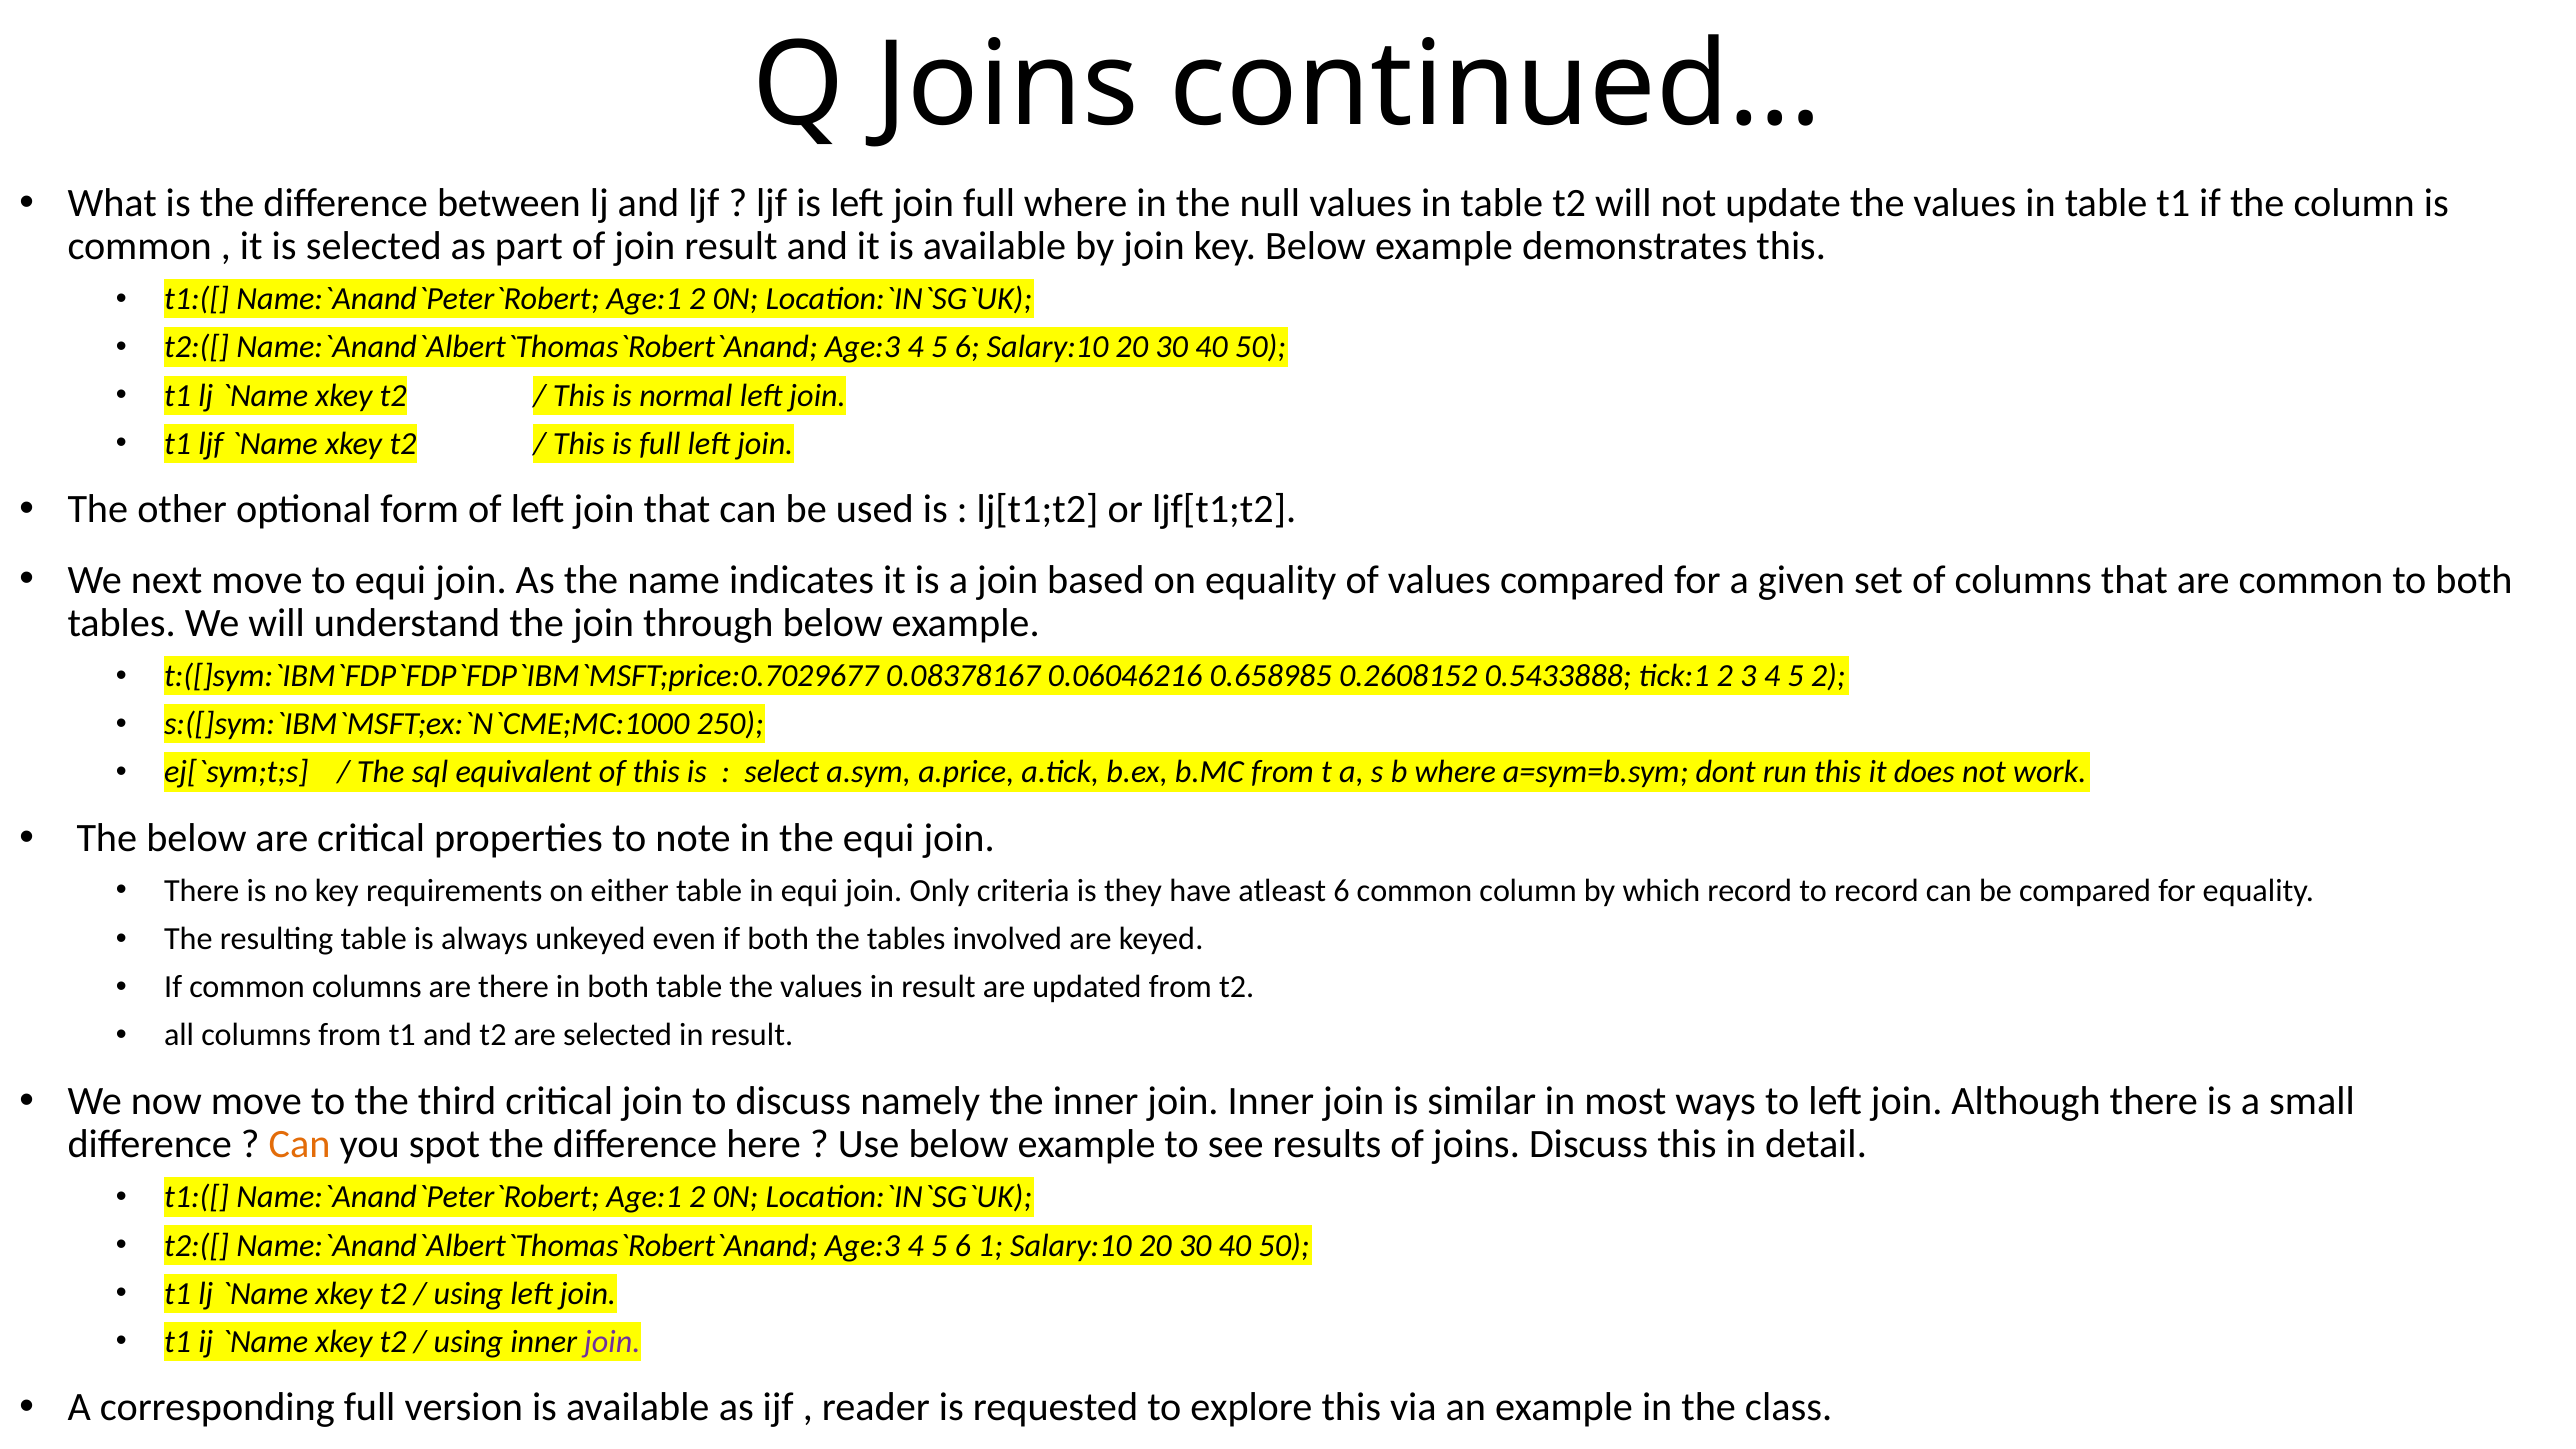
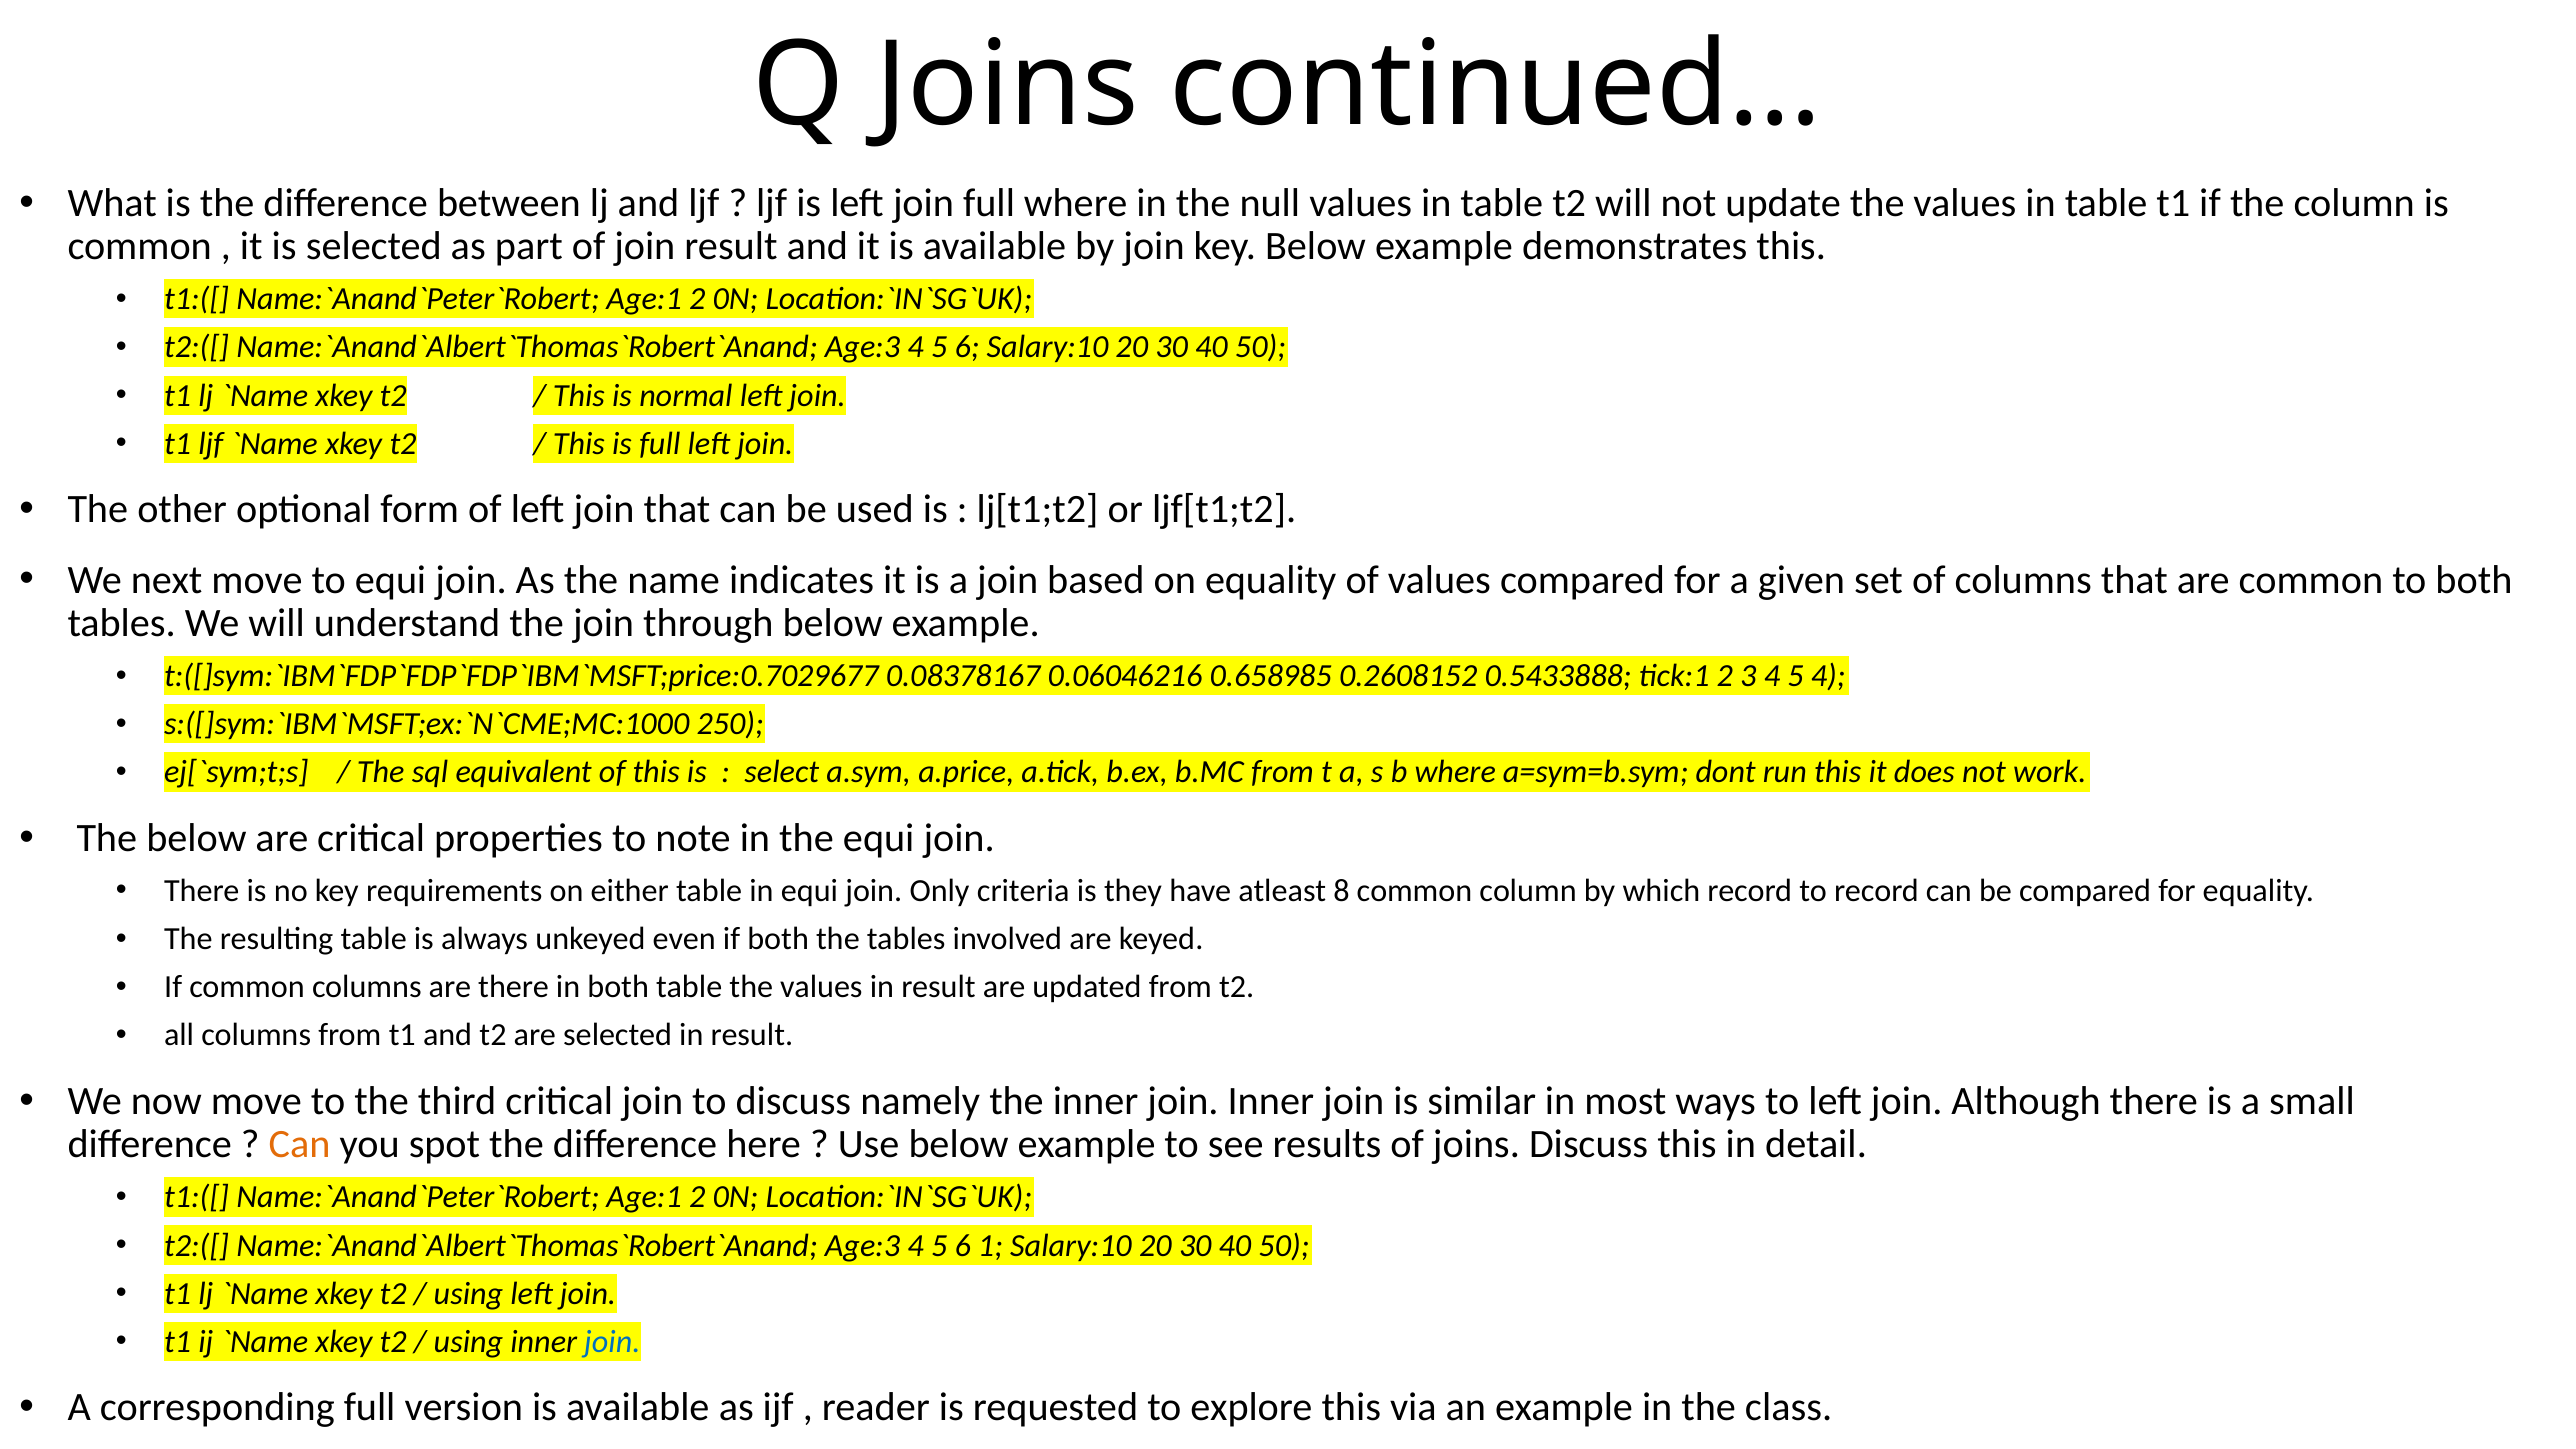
5 2: 2 -> 4
atleast 6: 6 -> 8
join at (612, 1342) colour: purple -> blue
